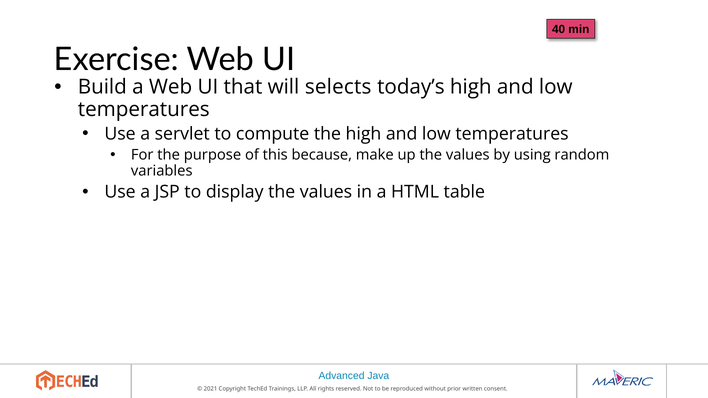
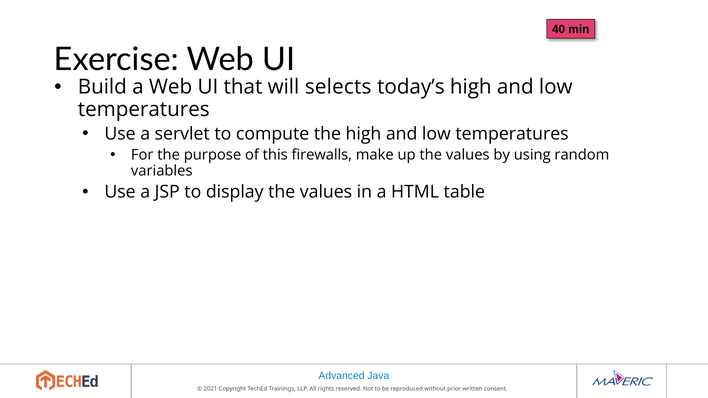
because: because -> firewalls
